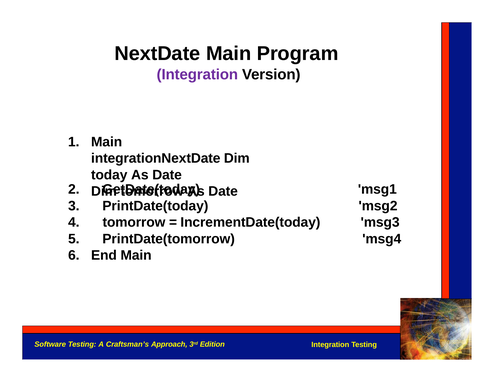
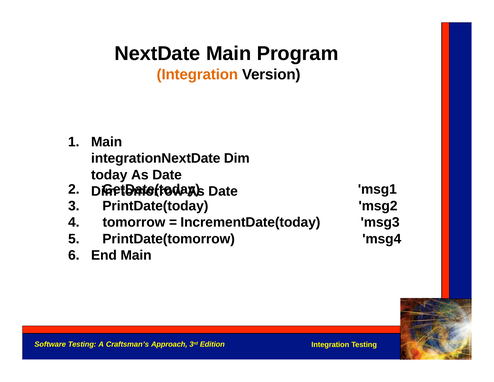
Integration at (197, 74) colour: purple -> orange
